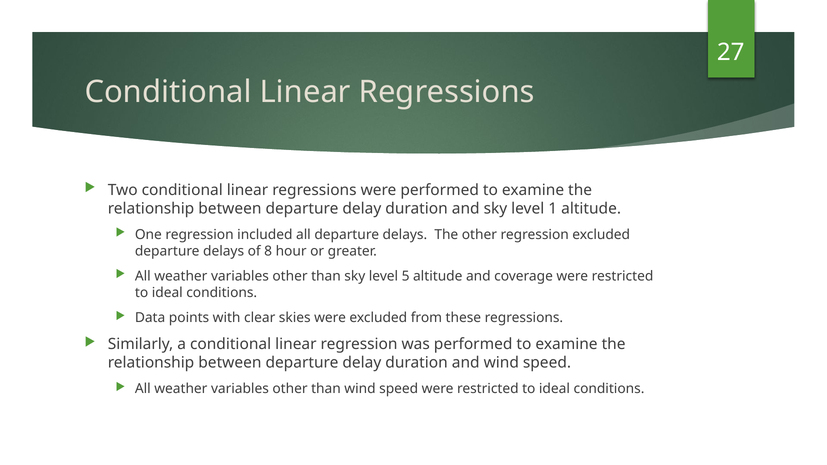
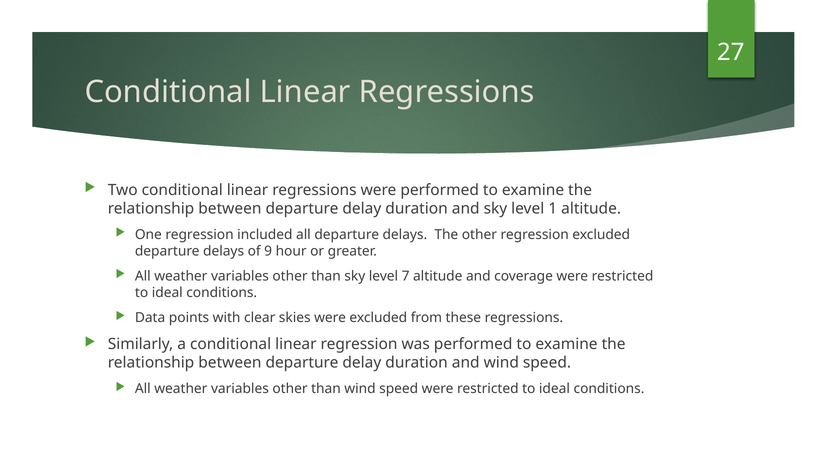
8: 8 -> 9
5: 5 -> 7
